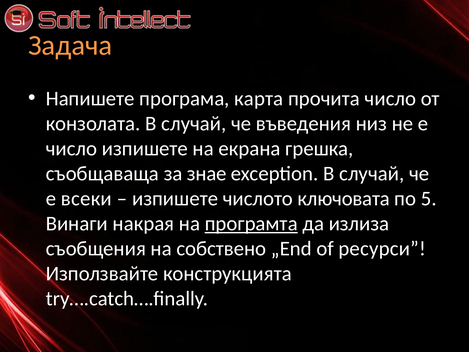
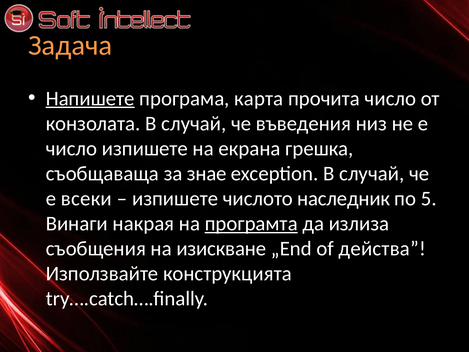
Напишете underline: none -> present
ключовата: ключовата -> наследник
собствено: собствено -> изискване
ресурси: ресурси -> действа
